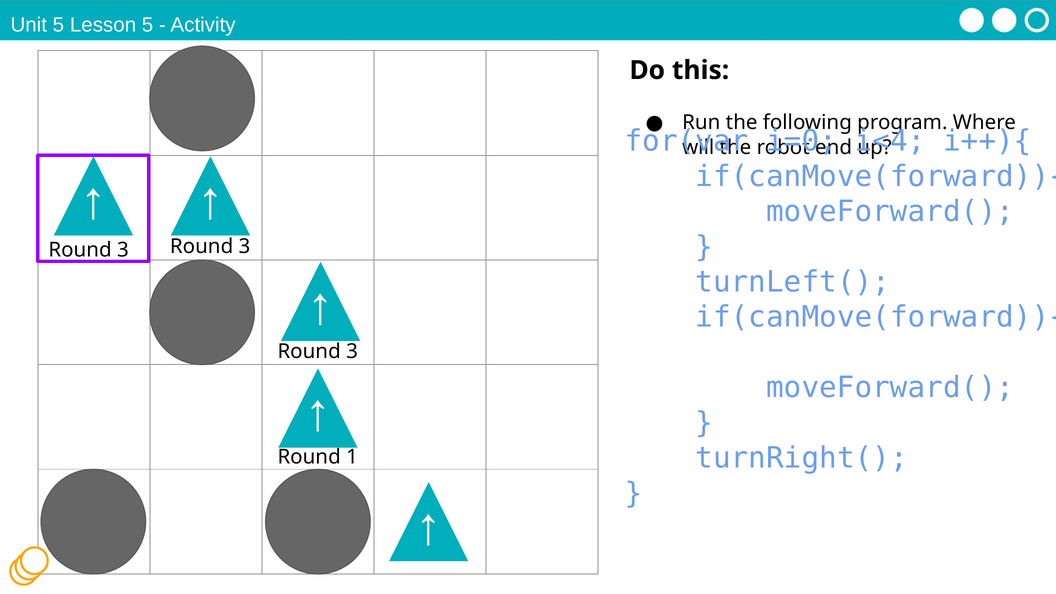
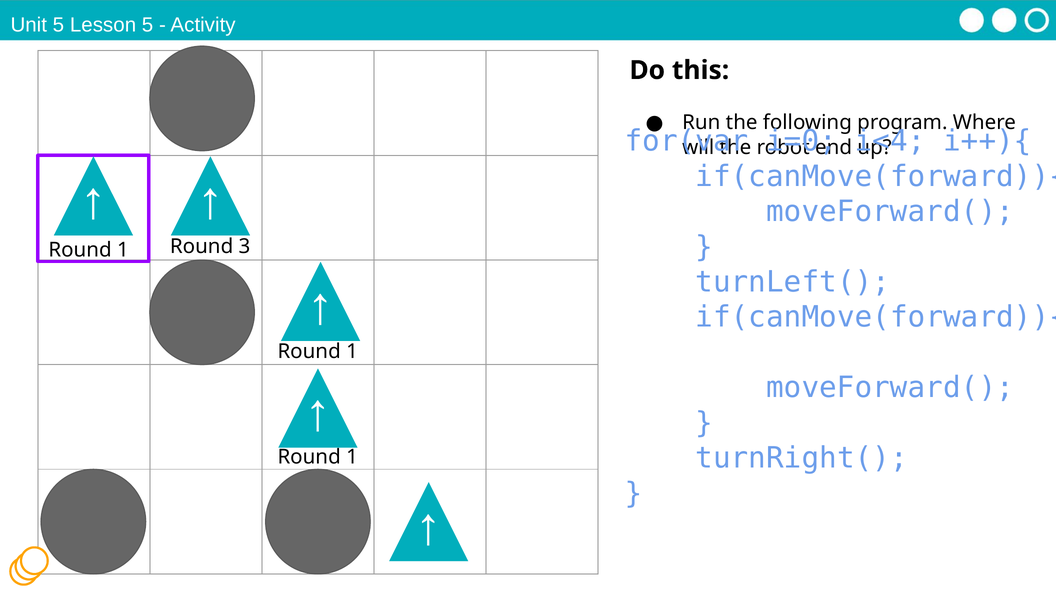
3 at (123, 250): 3 -> 1
3 at (352, 351): 3 -> 1
